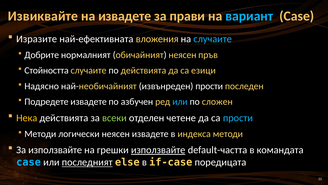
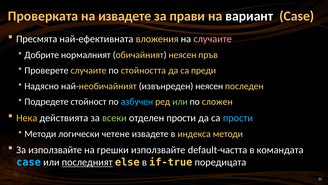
Извиквайте: Извиквайте -> Проверката
вариант colour: light blue -> white
Изразите: Изразите -> Пресмята
случаите at (213, 39) colour: light blue -> pink
Стойността: Стойността -> Проверете
по действията: действията -> стойността
езици: езици -> преди
извънреден прости: прости -> неясен
Подредете извадете: извадете -> стойност
азбучен colour: white -> light blue
или at (180, 102) colour: light blue -> light green
отделен четене: четене -> прости
логически неясен: неясен -> четене
използвайте at (158, 150) underline: present -> none
if-case: if-case -> if-true
